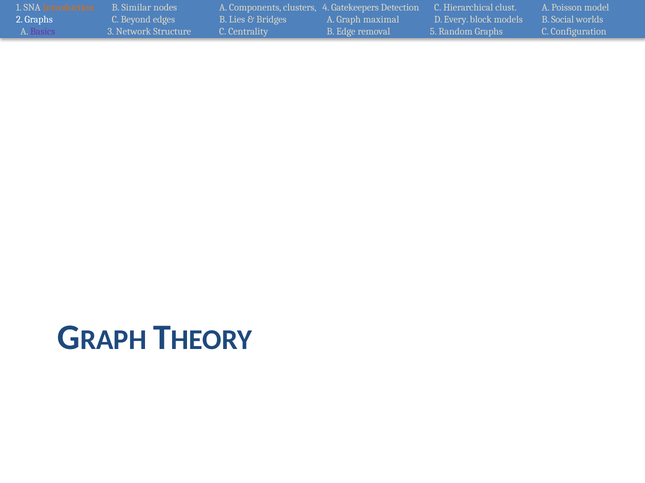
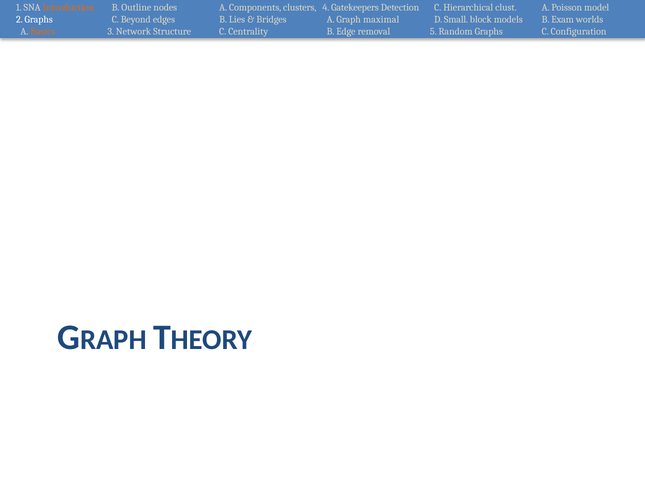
Similar: Similar -> Outline
Every: Every -> Small
Social: Social -> Exam
Basics colour: purple -> orange
